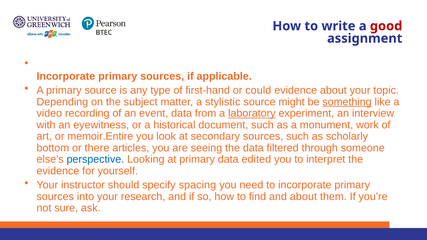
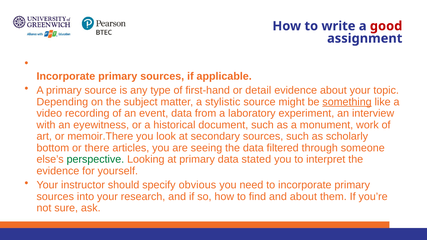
could: could -> detail
laboratory underline: present -> none
memoir.Entire: memoir.Entire -> memoir.There
perspective colour: blue -> green
edited: edited -> stated
spacing: spacing -> obvious
